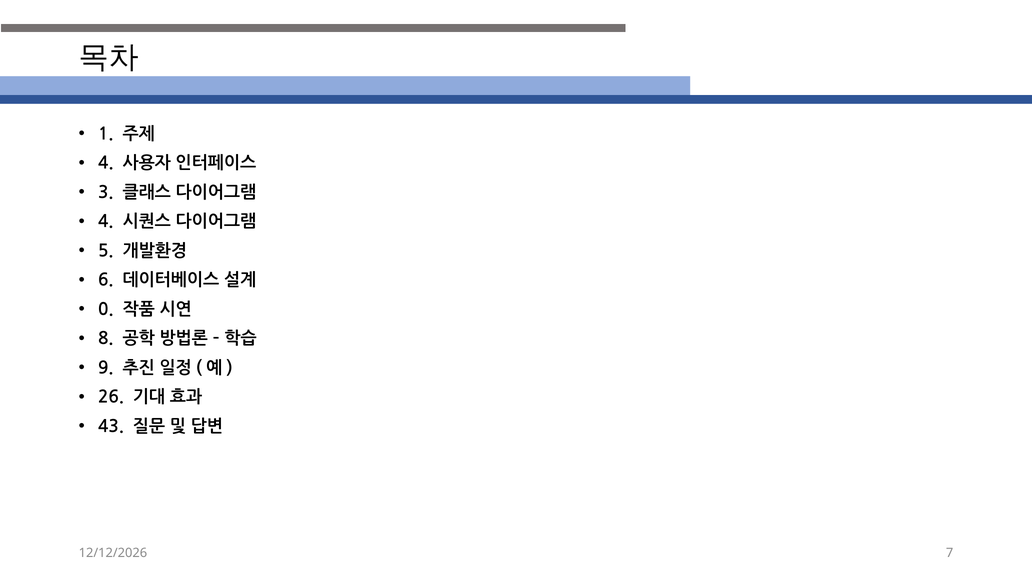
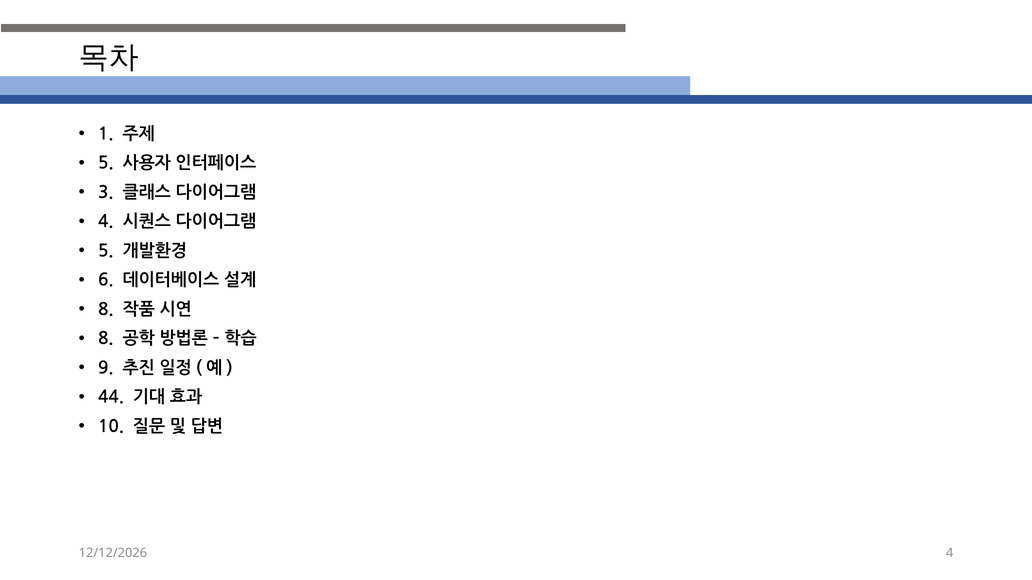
4 at (106, 163): 4 -> 5
0 at (106, 310): 0 -> 8
26: 26 -> 44
43: 43 -> 10
7 at (950, 553): 7 -> 4
